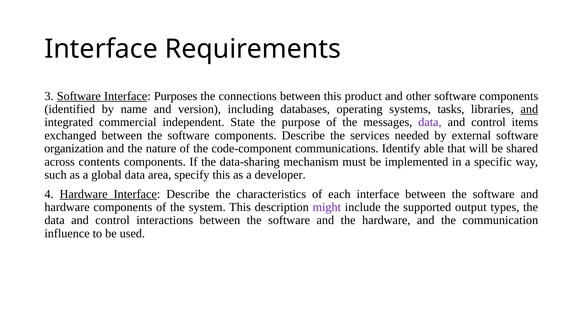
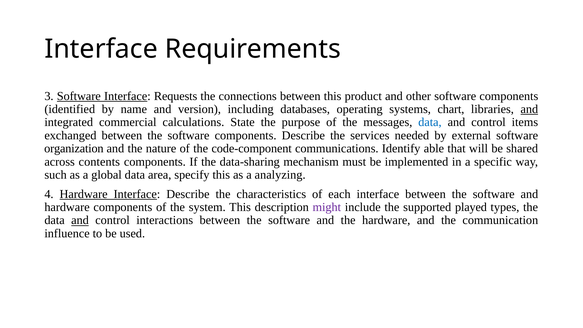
Purposes: Purposes -> Requests
tasks: tasks -> chart
independent: independent -> calculations
data at (430, 122) colour: purple -> blue
developer: developer -> analyzing
output: output -> played
and at (80, 220) underline: none -> present
